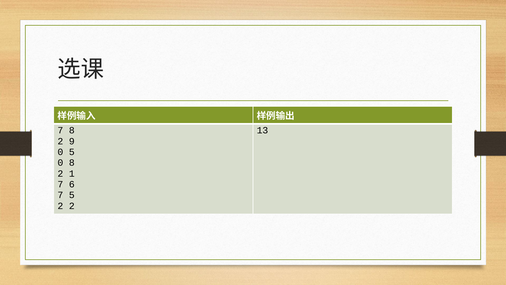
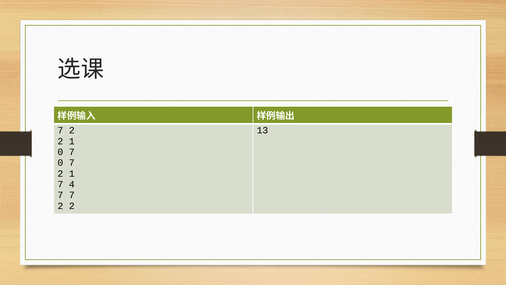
8 at (72, 130): 8 -> 2
9 at (72, 141): 9 -> 1
5 at (72, 152): 5 -> 7
8 at (72, 163): 8 -> 7
6: 6 -> 4
7 5: 5 -> 7
